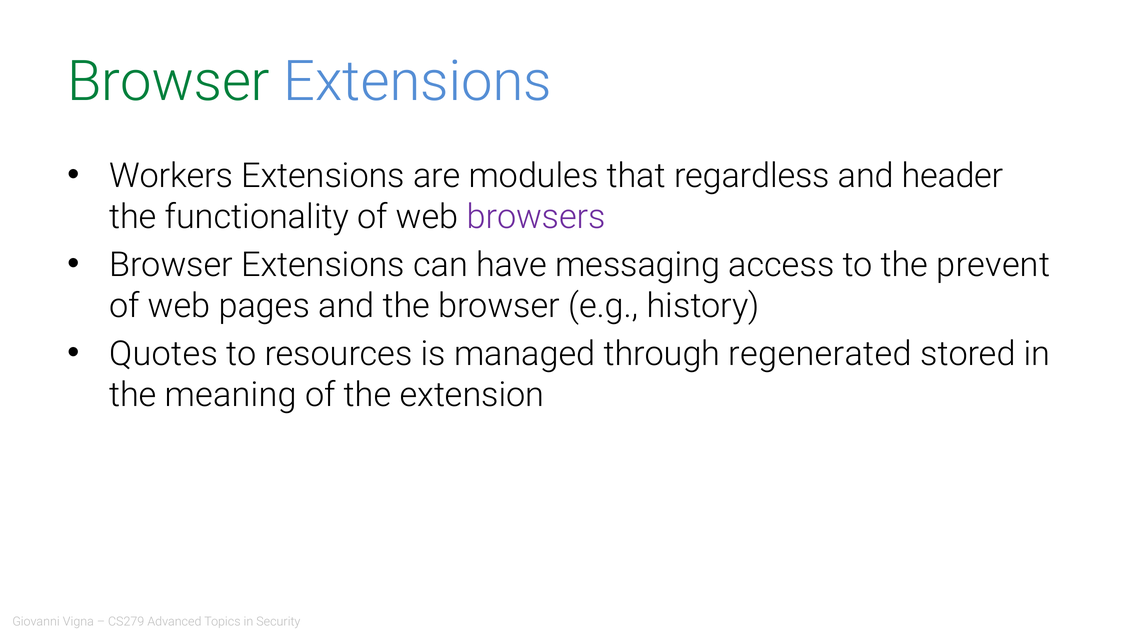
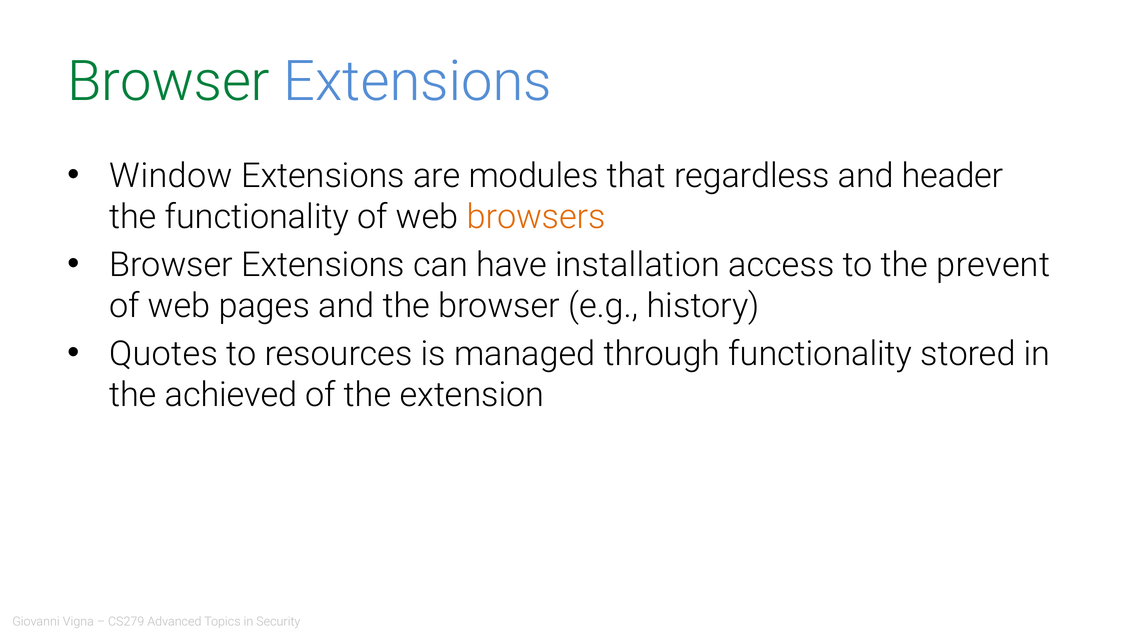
Workers: Workers -> Window
browsers colour: purple -> orange
messaging: messaging -> installation
through regenerated: regenerated -> functionality
meaning: meaning -> achieved
